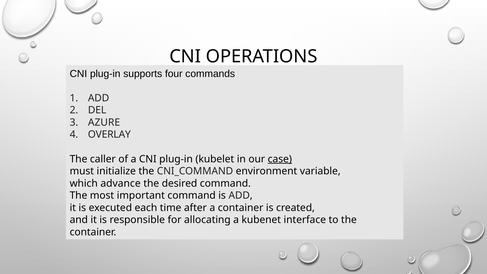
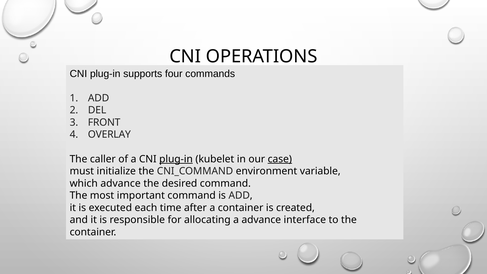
AZURE: AZURE -> FRONT
plug-in at (176, 159) underline: none -> present
a kubenet: kubenet -> advance
